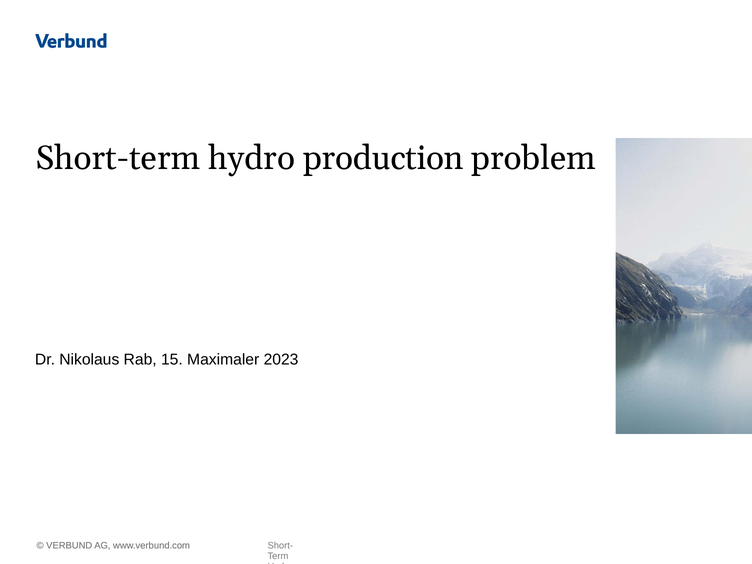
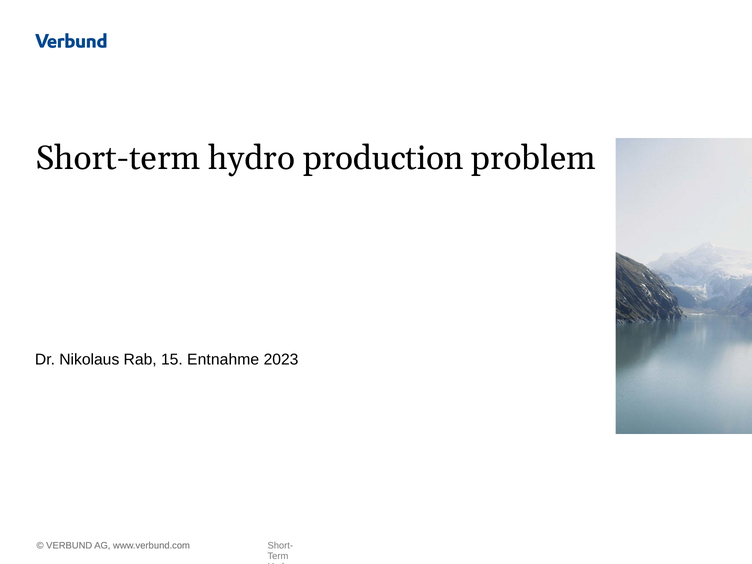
Maximaler: Maximaler -> Entnahme
